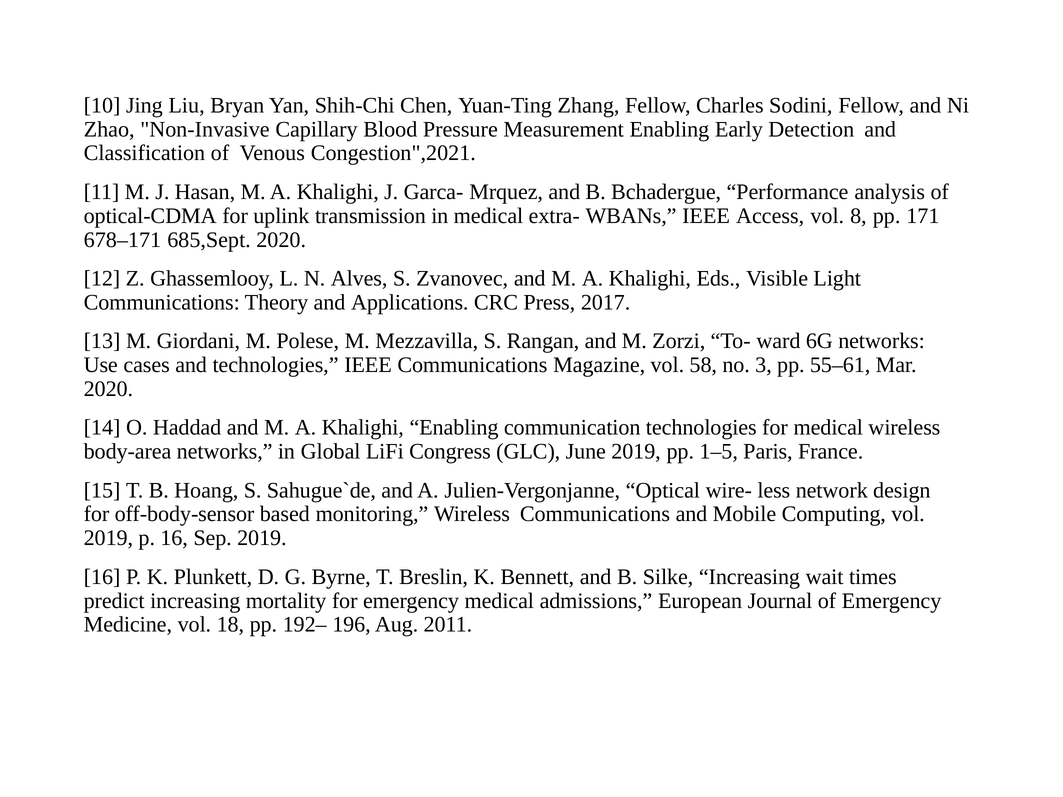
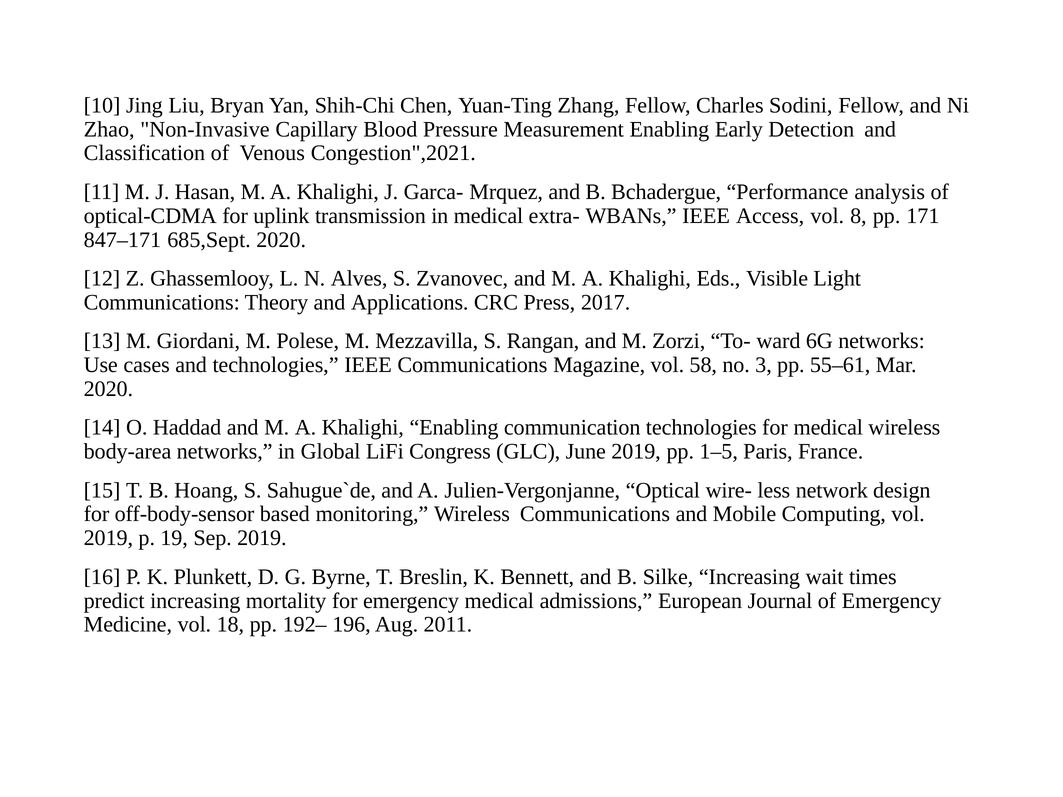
678–171: 678–171 -> 847–171
p 16: 16 -> 19
